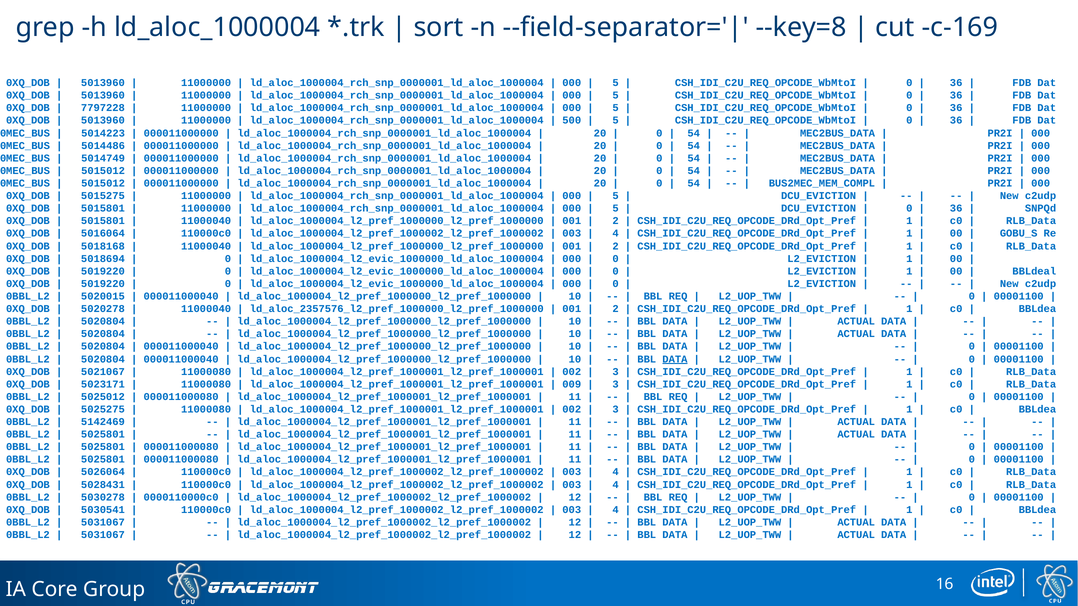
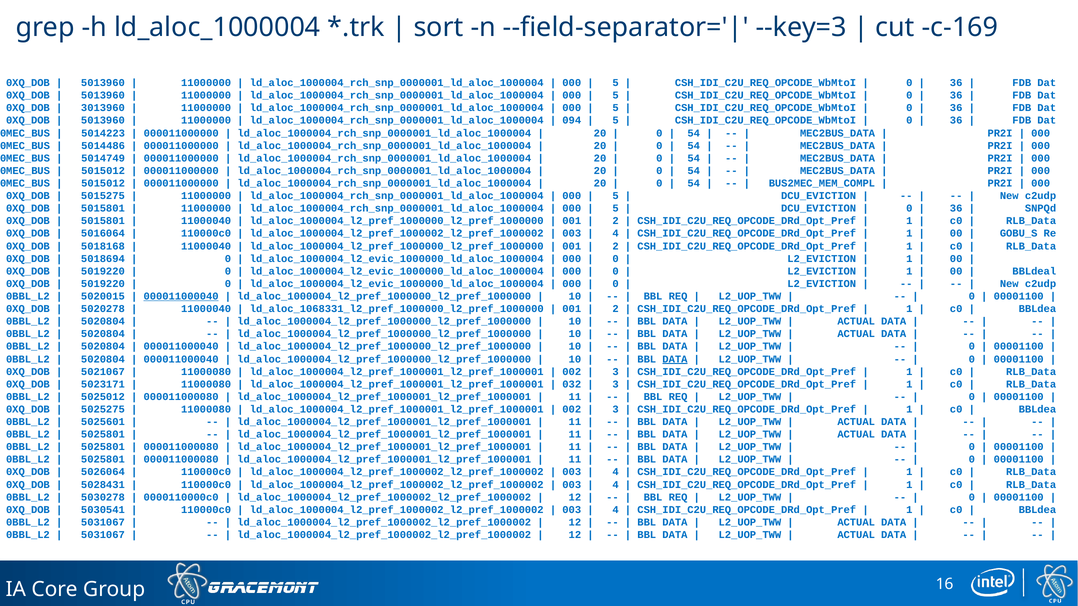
--key=8: --key=8 -> --key=3
7797228: 7797228 -> 3013960
500: 500 -> 094
000011000040 at (181, 296) underline: none -> present
ld_aloc_2357576_l2_pref_1000000_l2_pref_1000000: ld_aloc_2357576_l2_pref_1000000_l2_pref_1000000 -> ld_aloc_1068331_l2_pref_1000000_l2_pref_1000000
009: 009 -> 032
5142469: 5142469 -> 5025601
